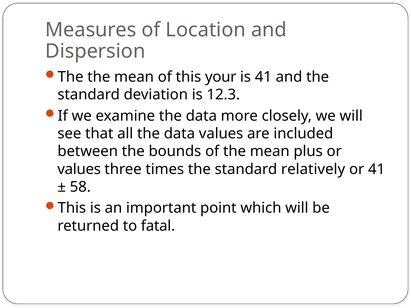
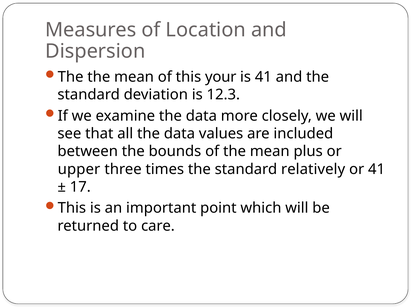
values at (79, 169): values -> upper
58: 58 -> 17
fatal: fatal -> care
